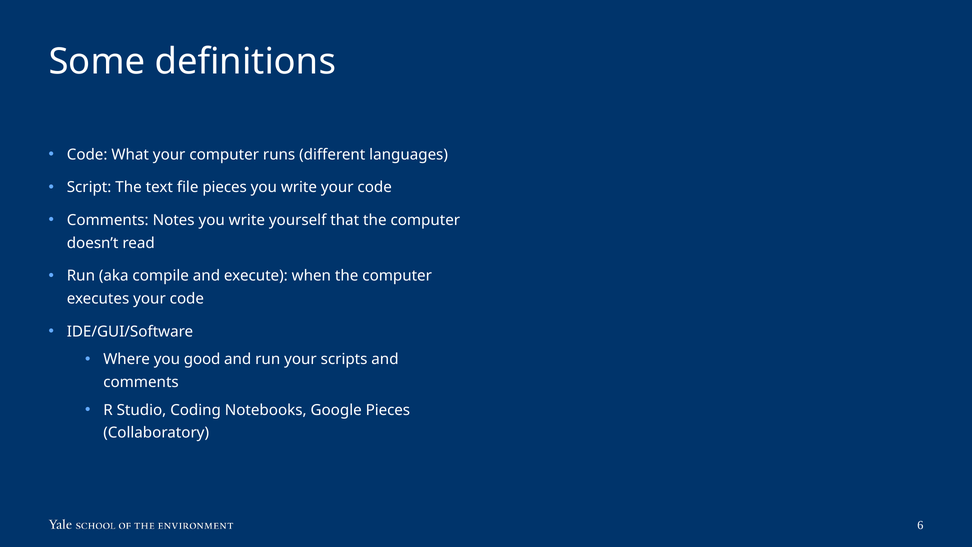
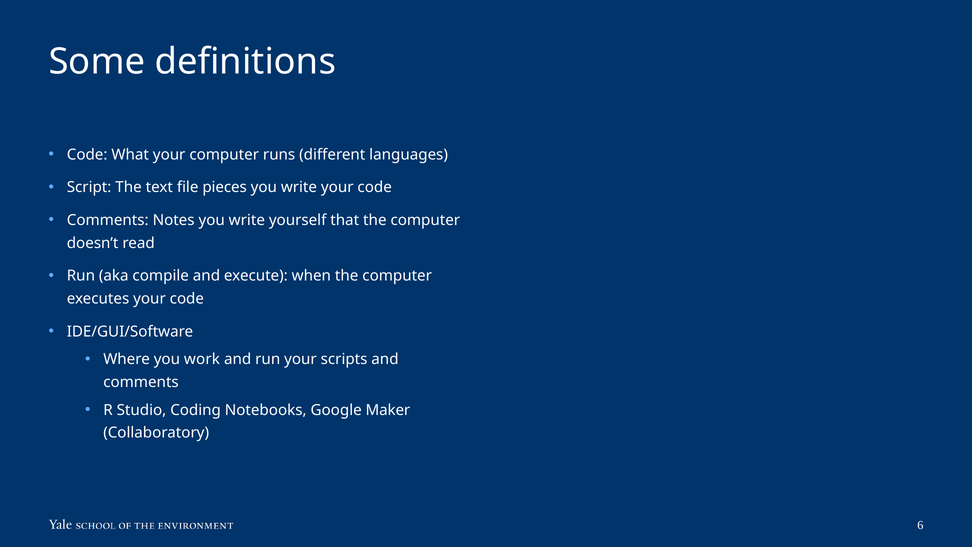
good: good -> work
Google Pieces: Pieces -> Maker
